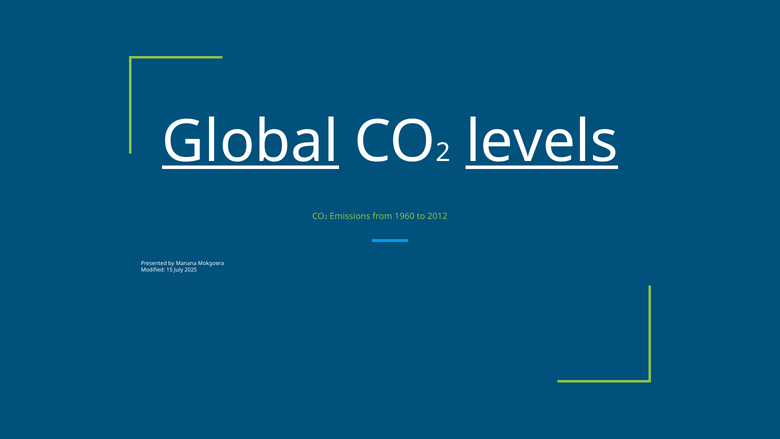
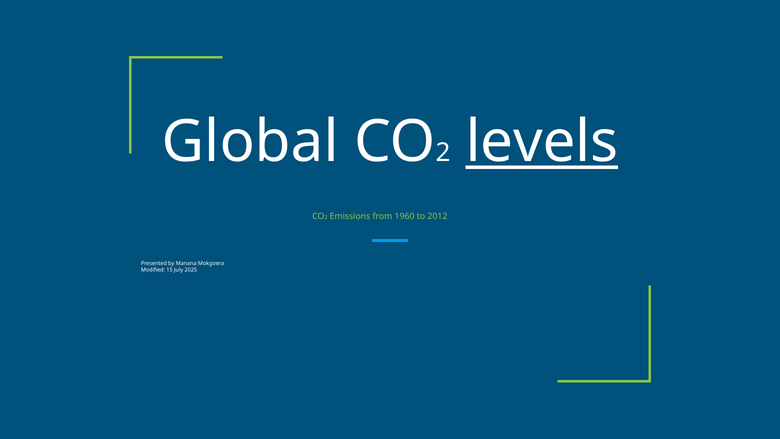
Global underline: present -> none
